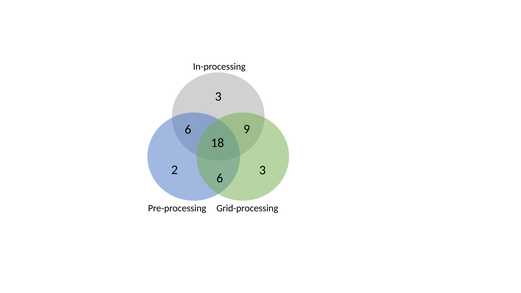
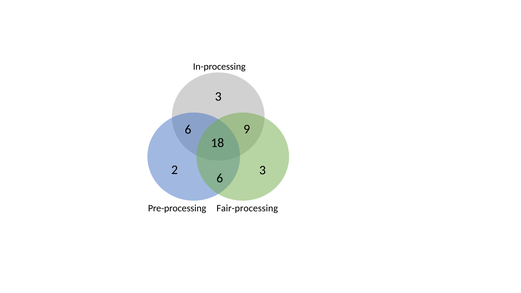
Grid-processing: Grid-processing -> Fair-processing
